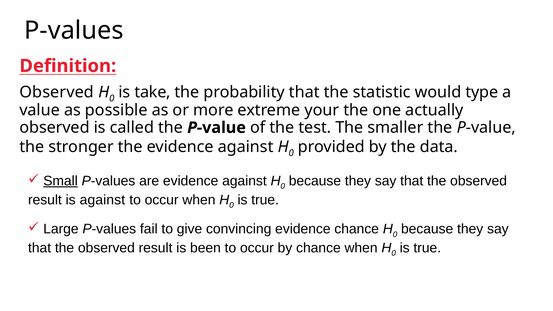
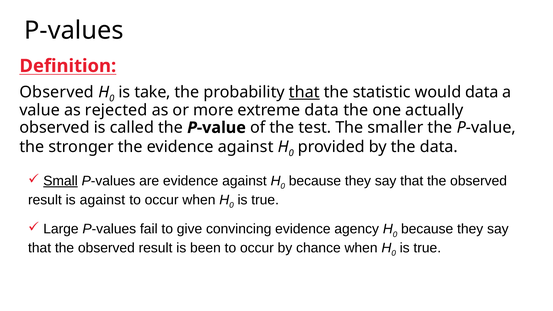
that at (304, 92) underline: none -> present
would type: type -> data
possible: possible -> rejected
extreme your: your -> data
evidence chance: chance -> agency
